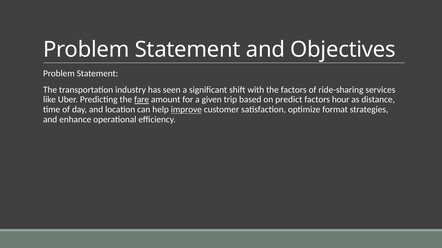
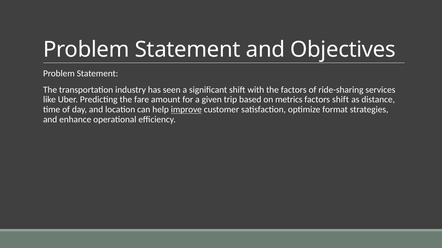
fare underline: present -> none
predict: predict -> metrics
factors hour: hour -> shift
